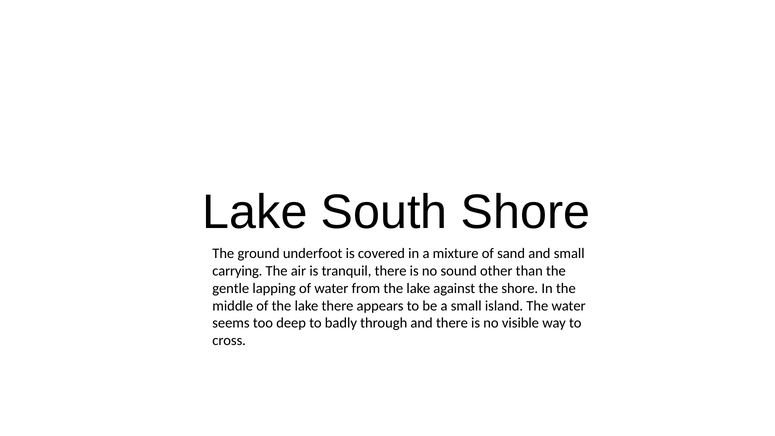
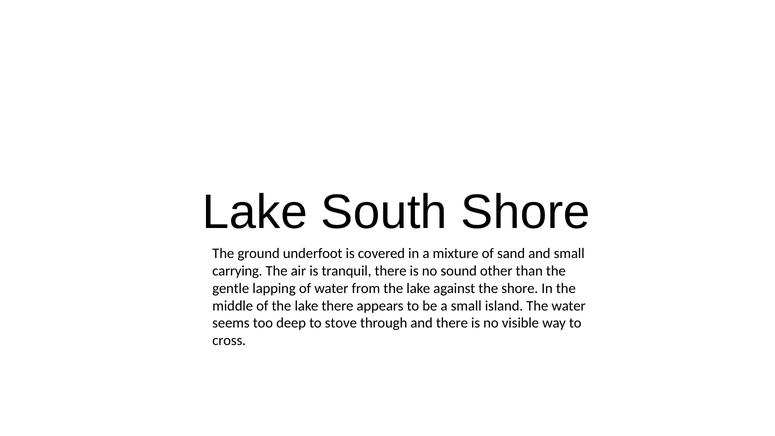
badly: badly -> stove
